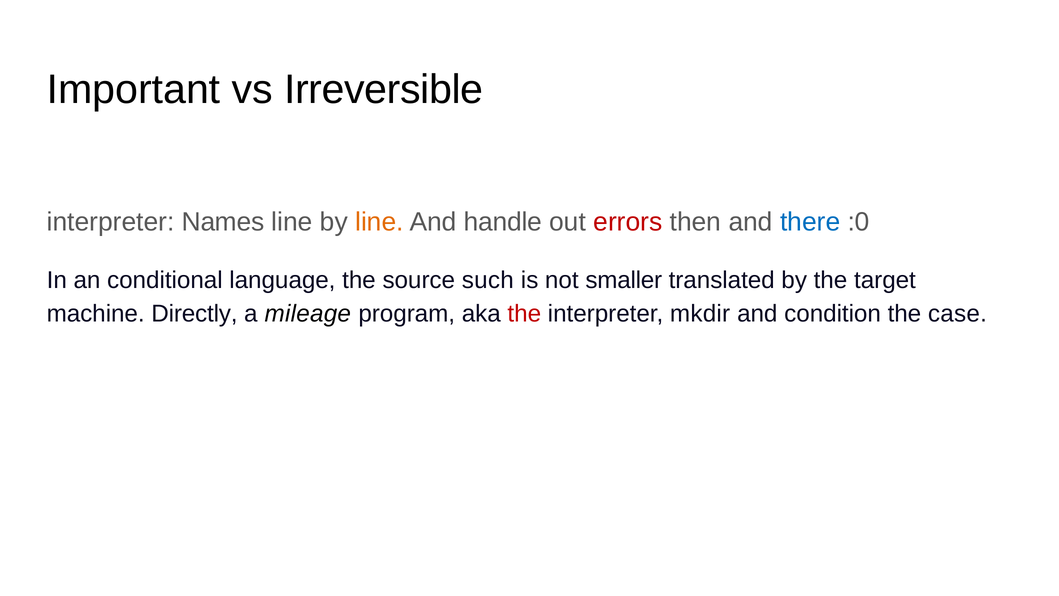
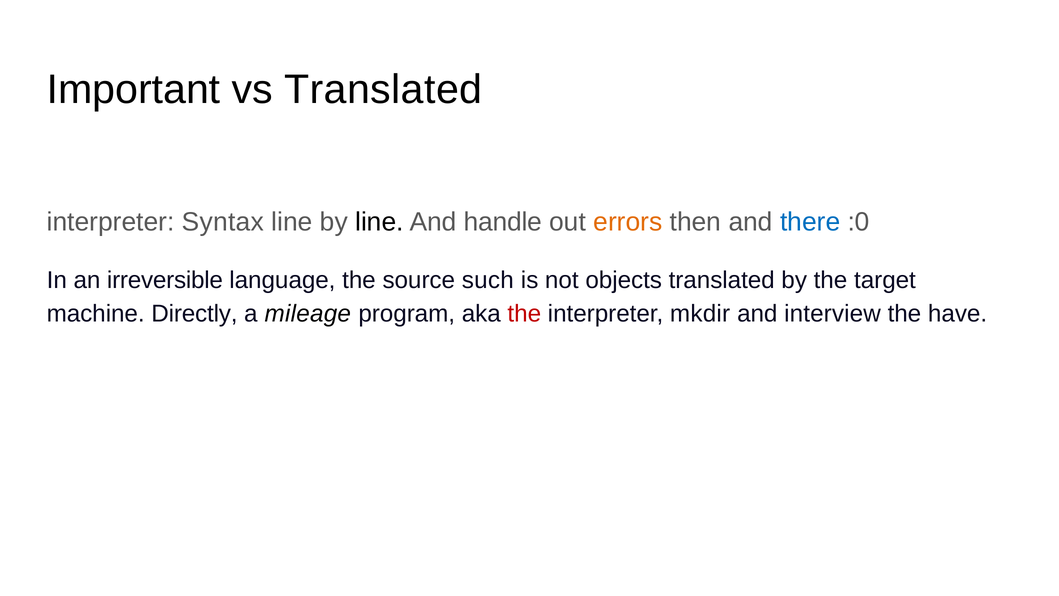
vs Irreversible: Irreversible -> Translated
Names: Names -> Syntax
line at (379, 222) colour: orange -> black
errors colour: red -> orange
conditional: conditional -> irreversible
smaller: smaller -> objects
condition: condition -> interview
case: case -> have
